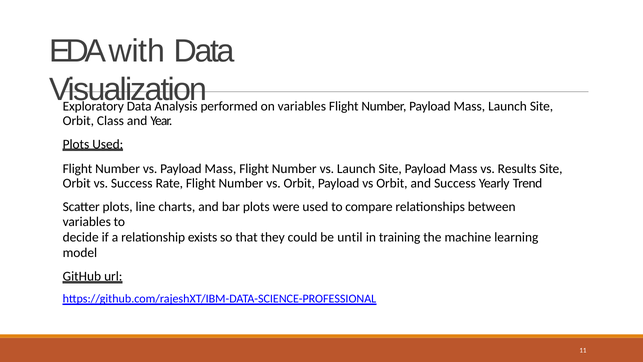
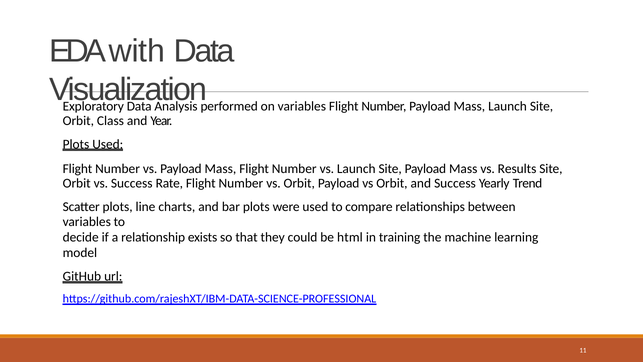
until: until -> html
